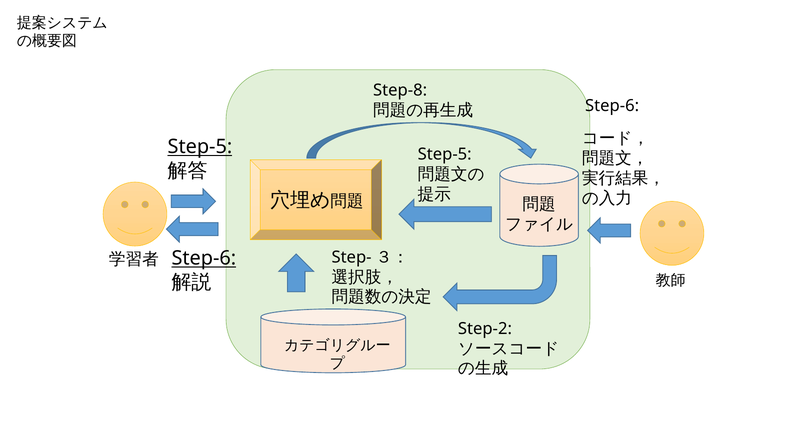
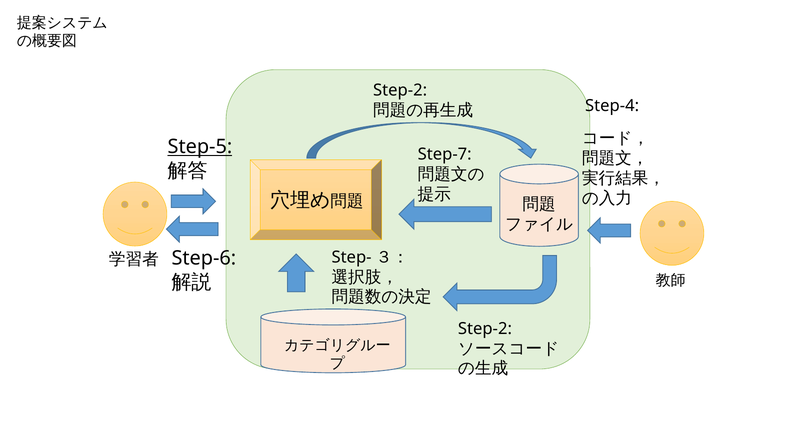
Step-8 at (400, 90): Step-8 -> Step-2
Step-6 at (612, 106): Step-6 -> Step-4
Step-5 at (445, 154): Step-5 -> Step-7
Step-6 at (204, 258) underline: present -> none
